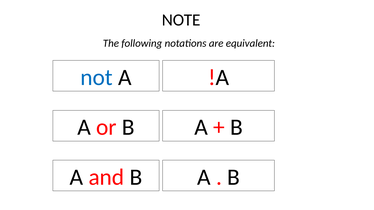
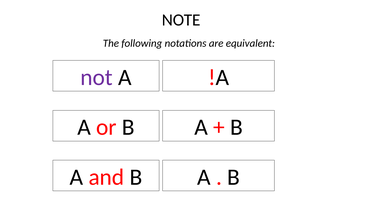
not colour: blue -> purple
